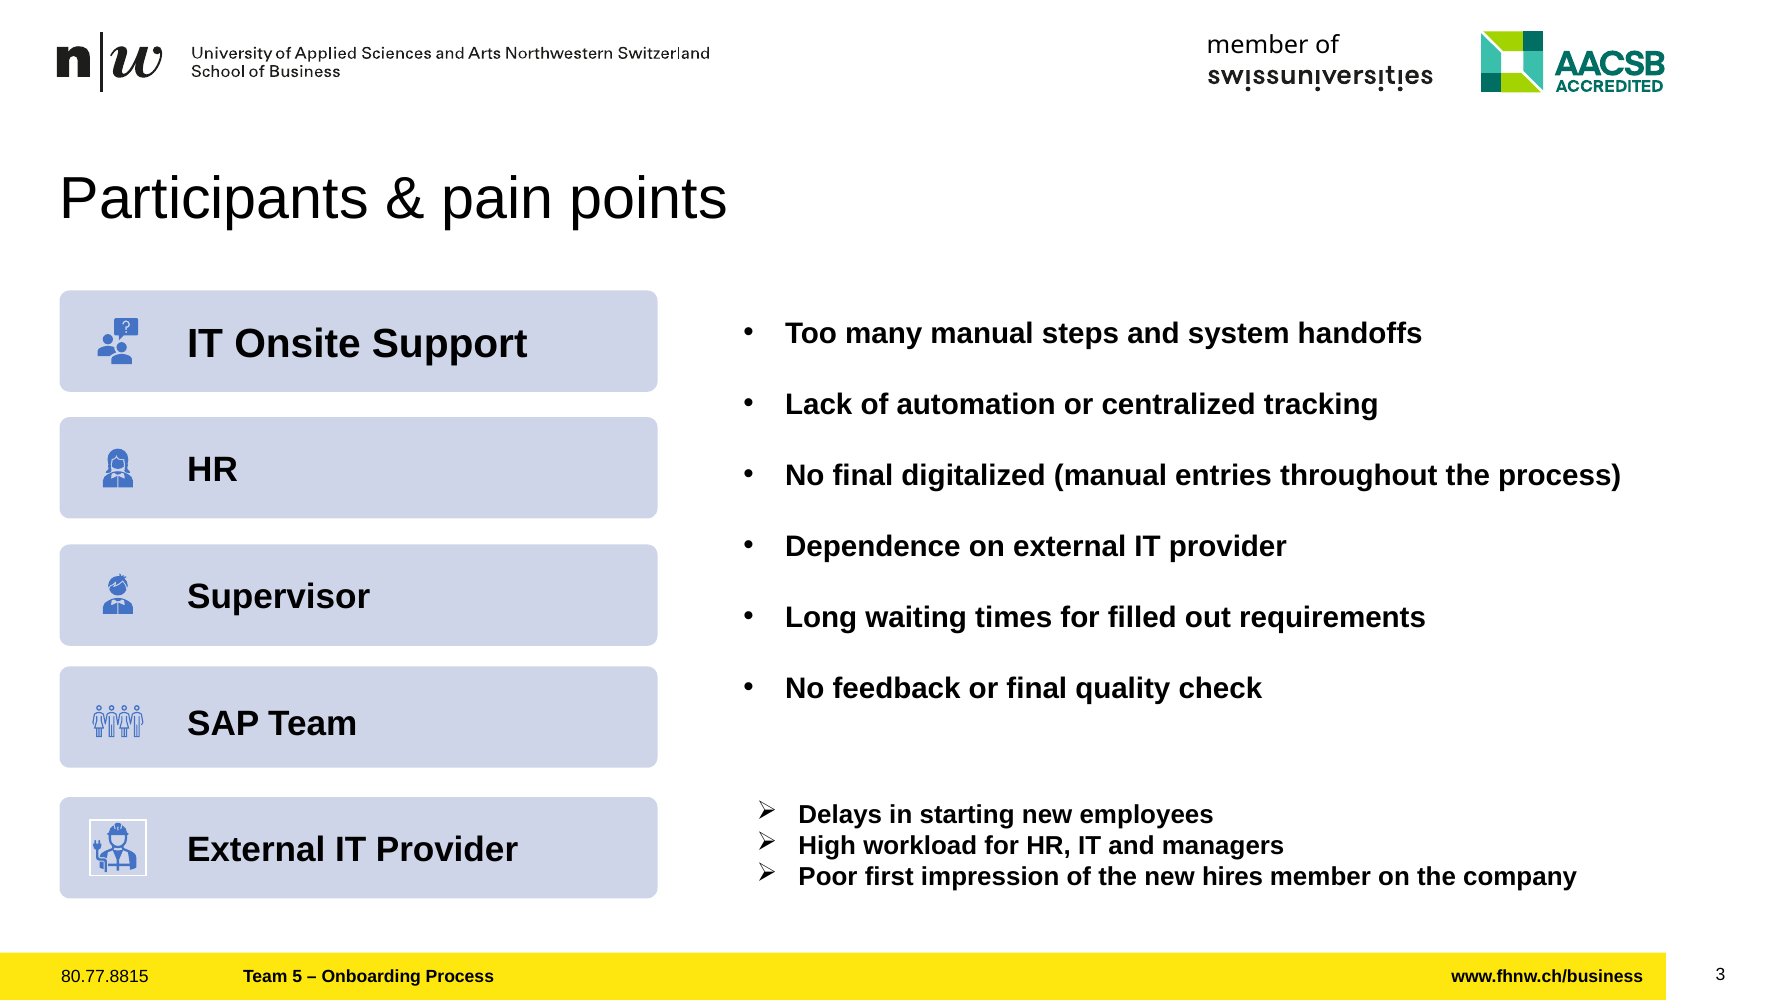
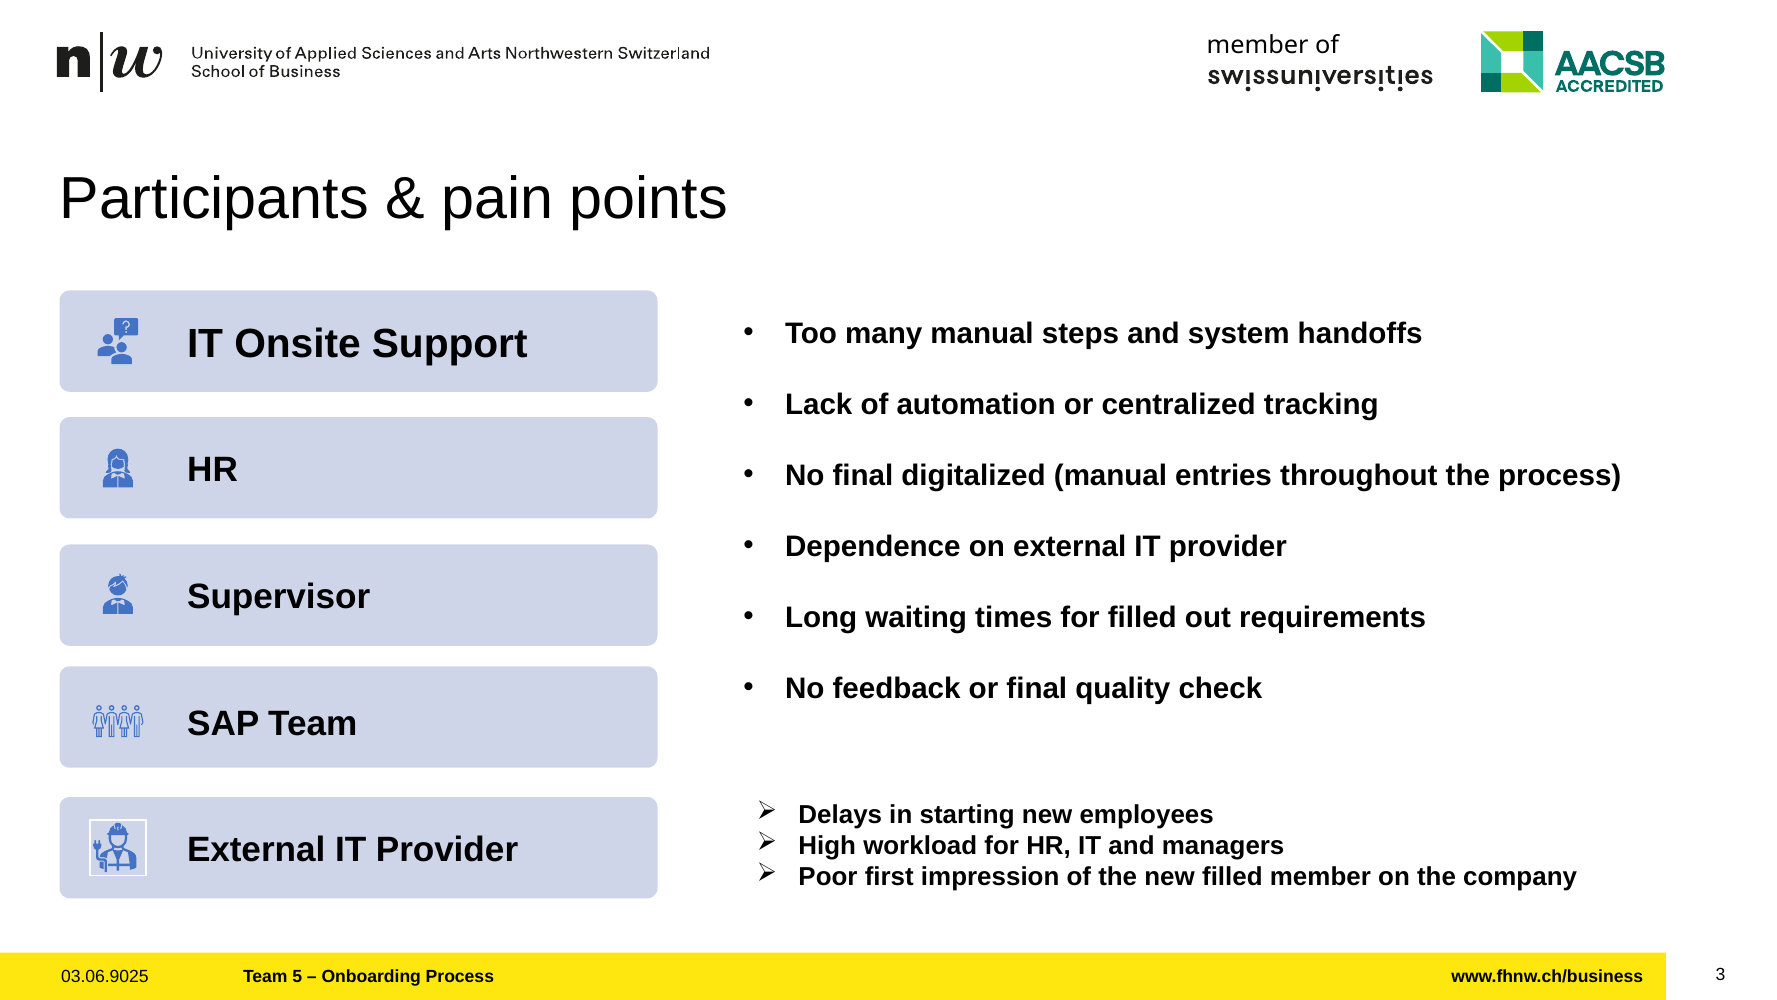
new hires: hires -> filled
80.77.8815: 80.77.8815 -> 03.06.9025
